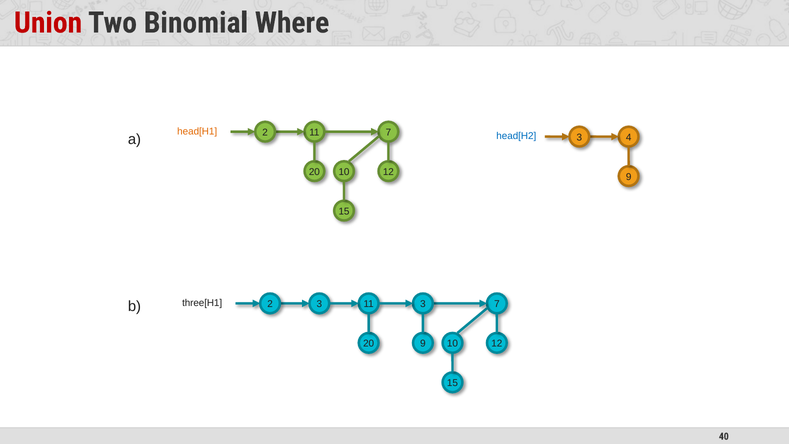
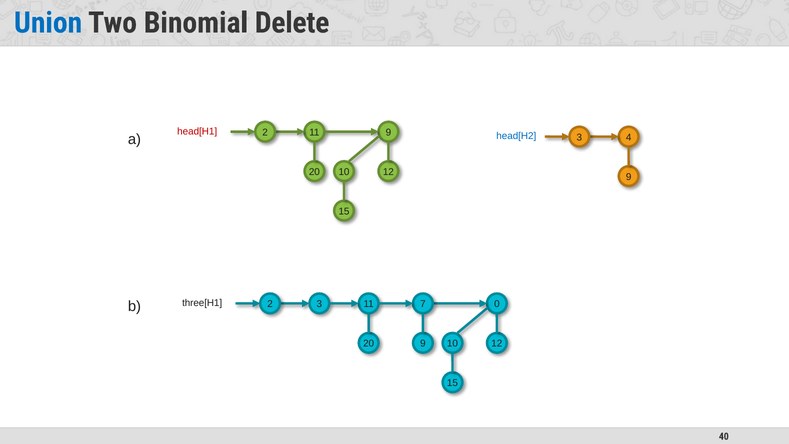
Union colour: red -> blue
Where: Where -> Delete
head[H1 colour: orange -> red
7 at (388, 132): 7 -> 9
3 3: 3 -> 7
7 at (497, 304): 7 -> 0
